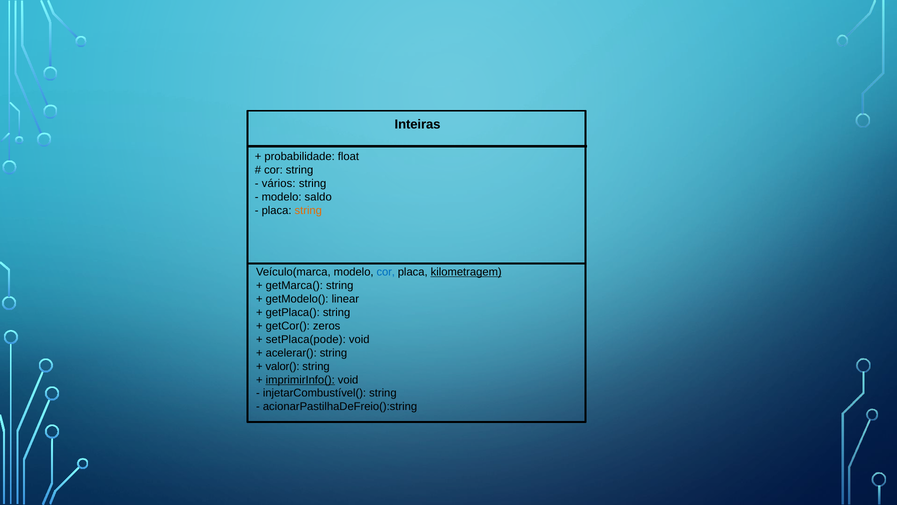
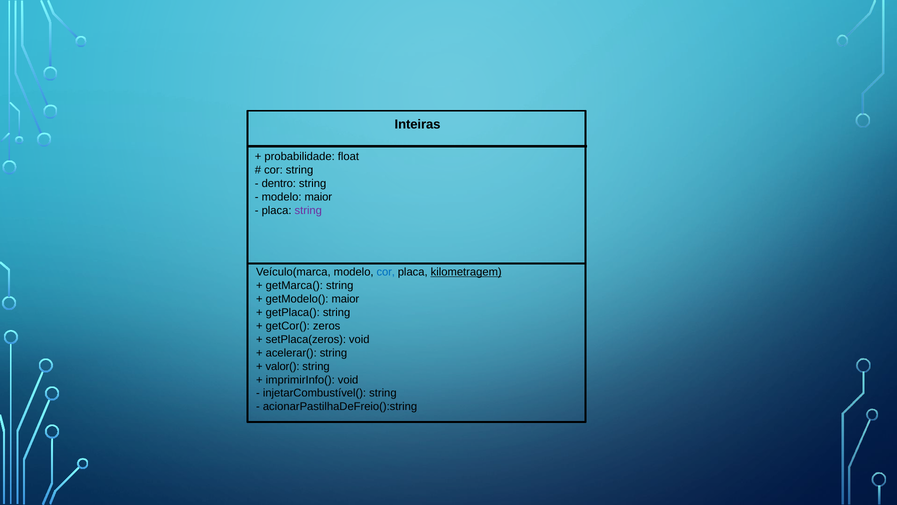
vários: vários -> dentro
modelo saldo: saldo -> maior
string at (308, 210) colour: orange -> purple
getModelo( linear: linear -> maior
setPlaca(pode: setPlaca(pode -> setPlaca(zeros
imprimirInfo( underline: present -> none
